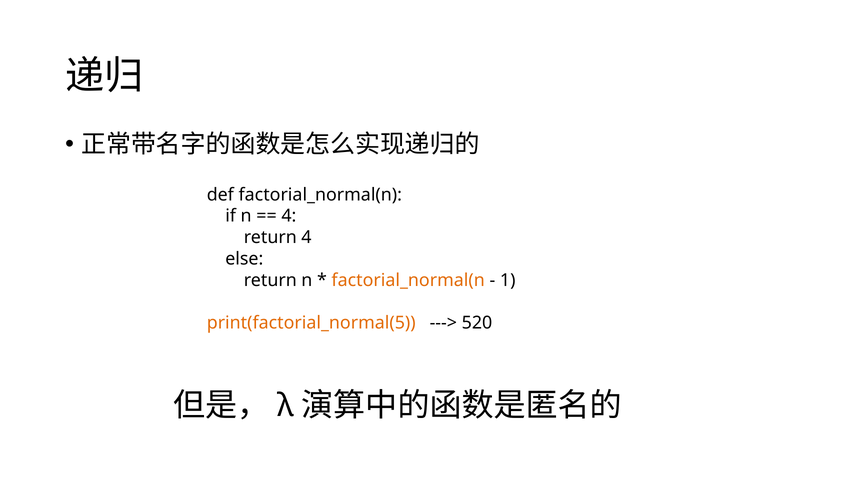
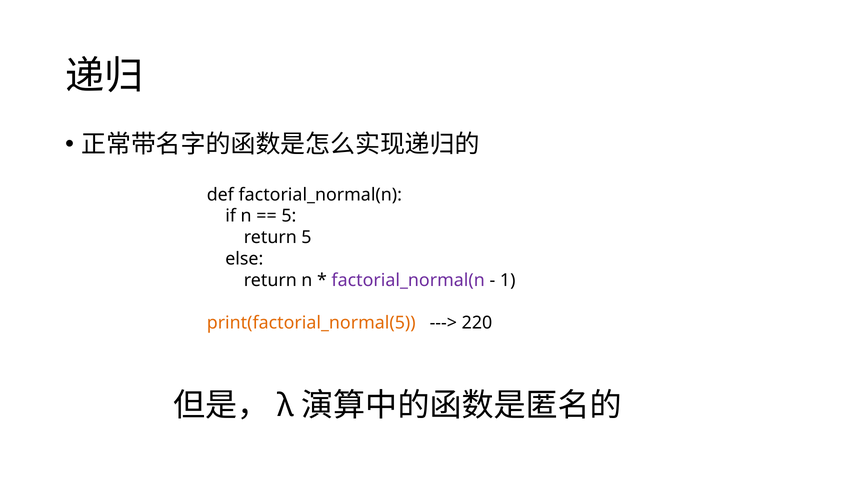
4 at (289, 216): 4 -> 5
return 4: 4 -> 5
factorial_normal(n at (408, 280) colour: orange -> purple
520: 520 -> 220
